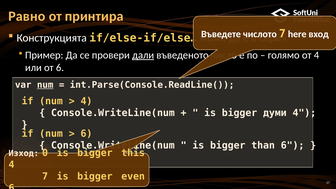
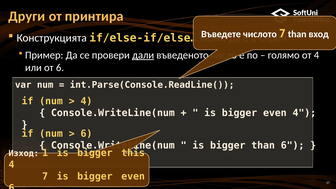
Равно: Равно -> Други
here at (297, 34): here -> than
num at (45, 85) underline: present -> none
думи at (275, 113): думи -> even
0: 0 -> 1
